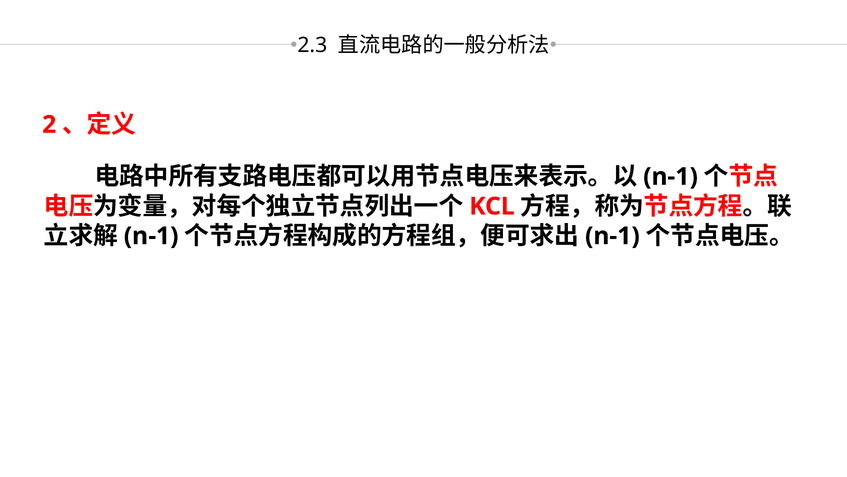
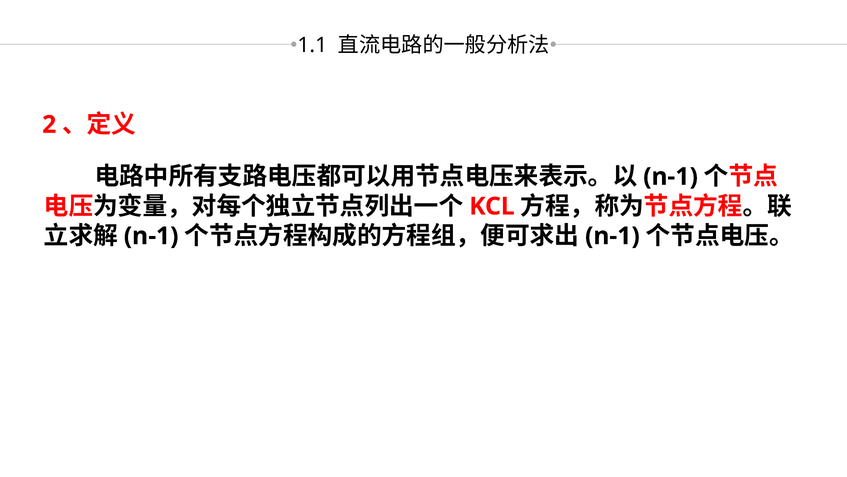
2.3: 2.3 -> 1.1
